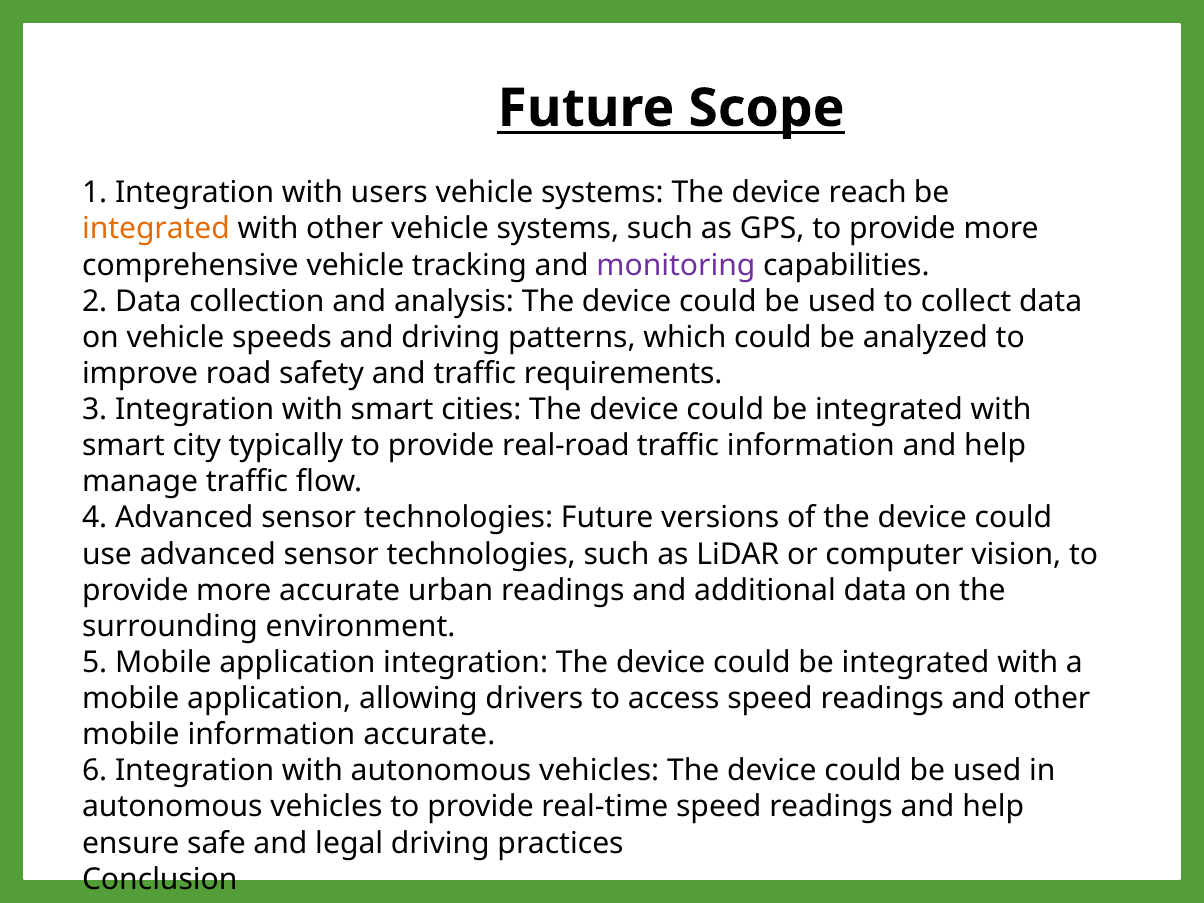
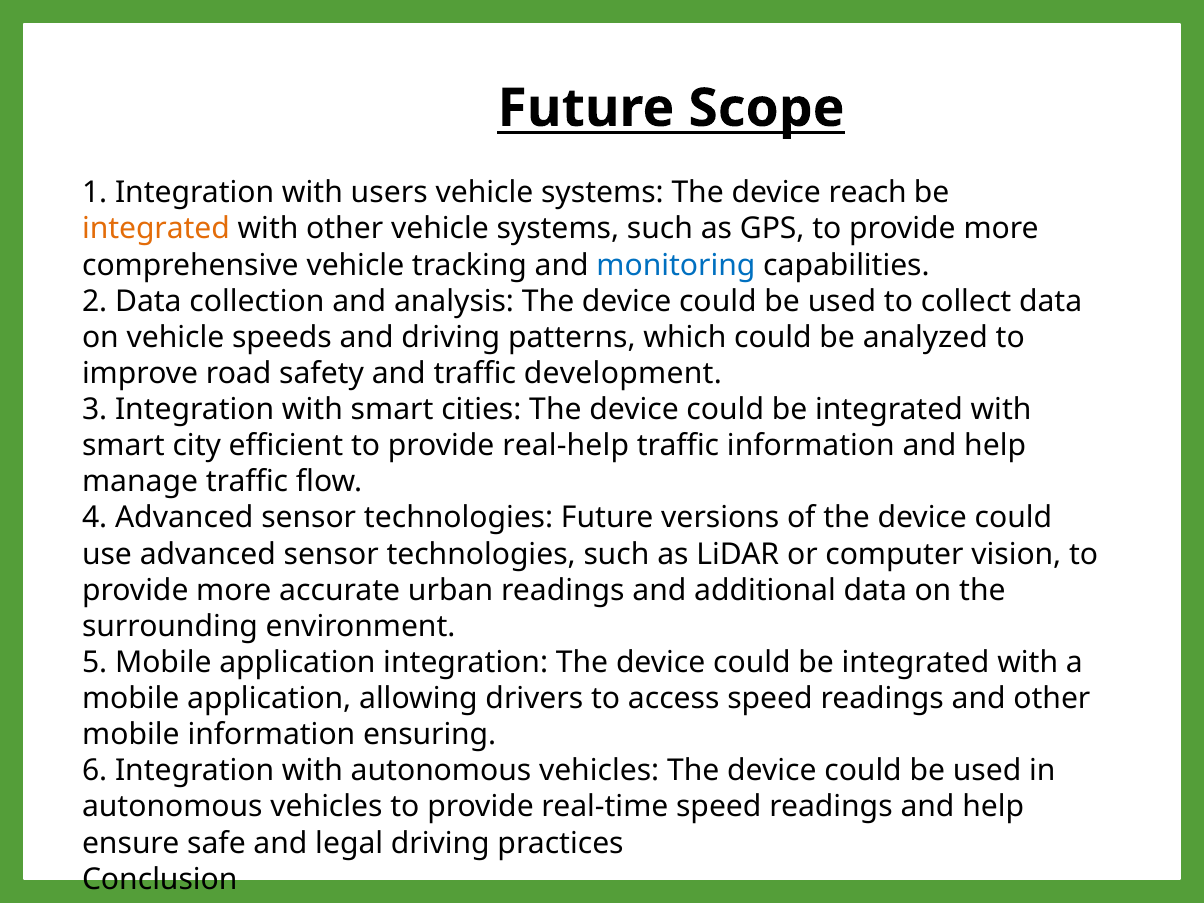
monitoring colour: purple -> blue
requirements: requirements -> development
typically: typically -> efficient
real-road: real-road -> real-help
information accurate: accurate -> ensuring
